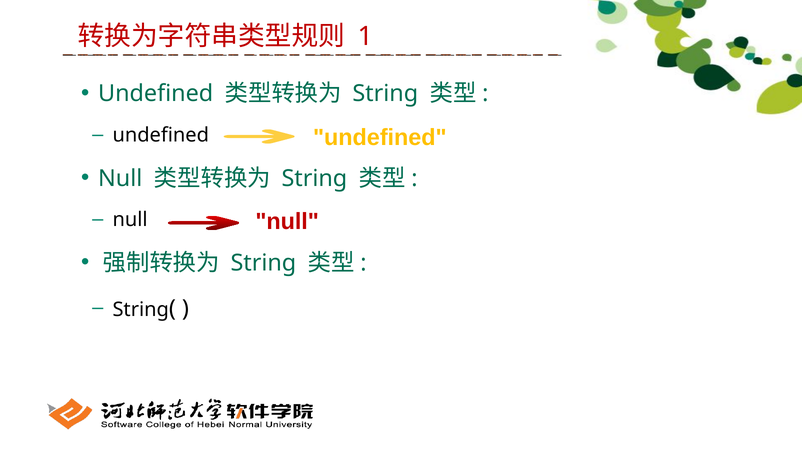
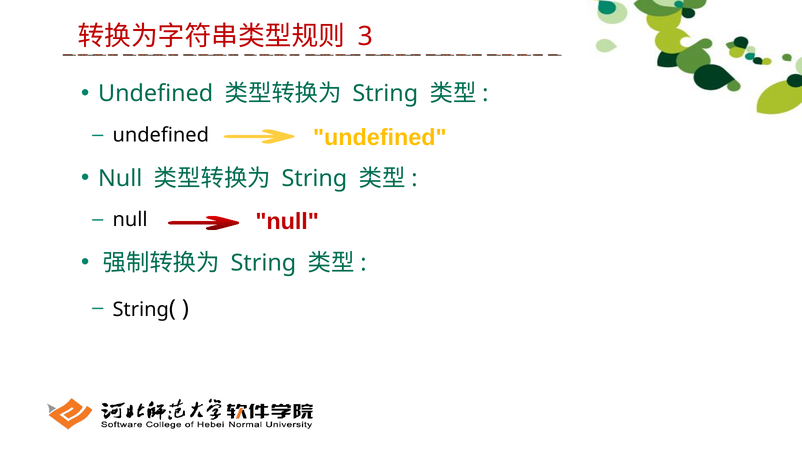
1: 1 -> 3
